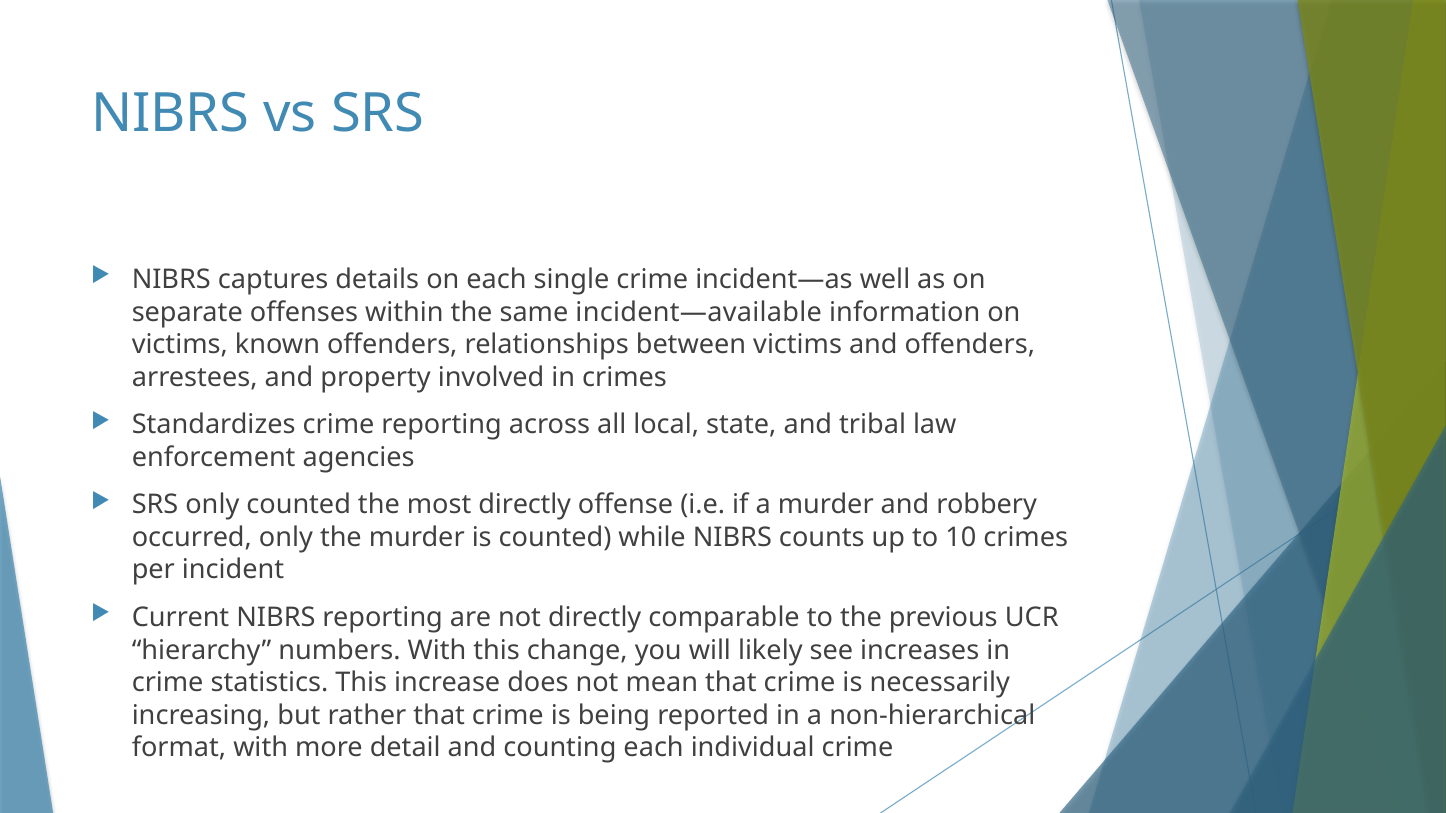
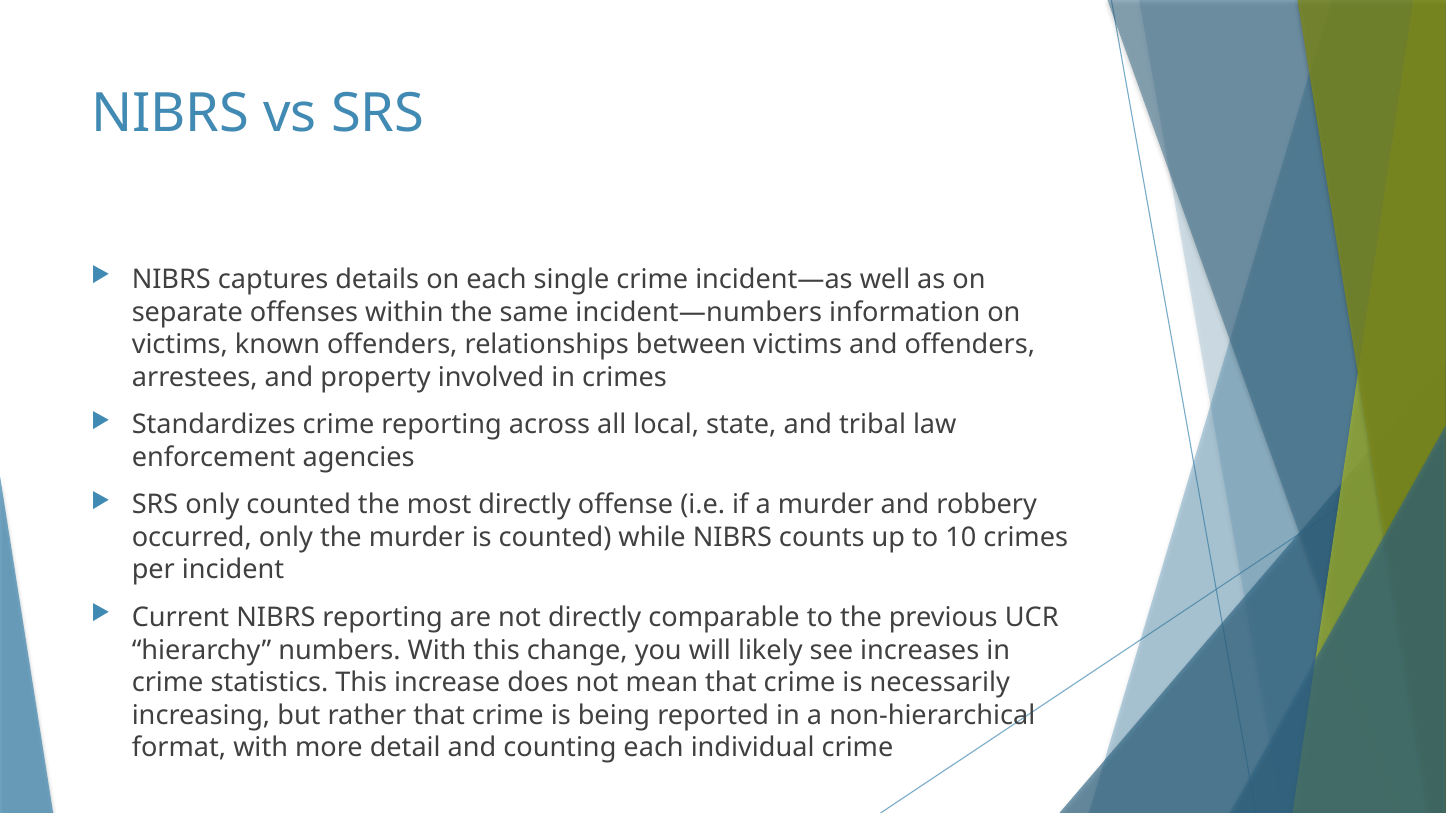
incident—available: incident—available -> incident—numbers
